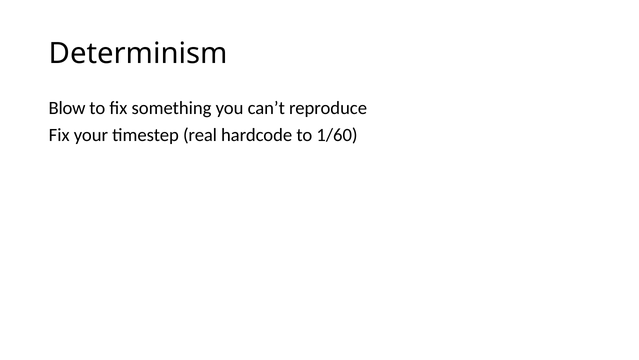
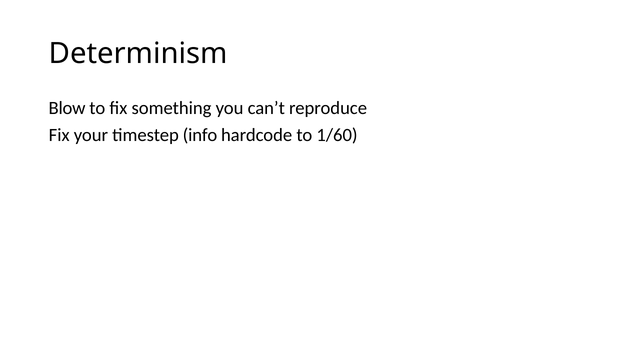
real: real -> info
